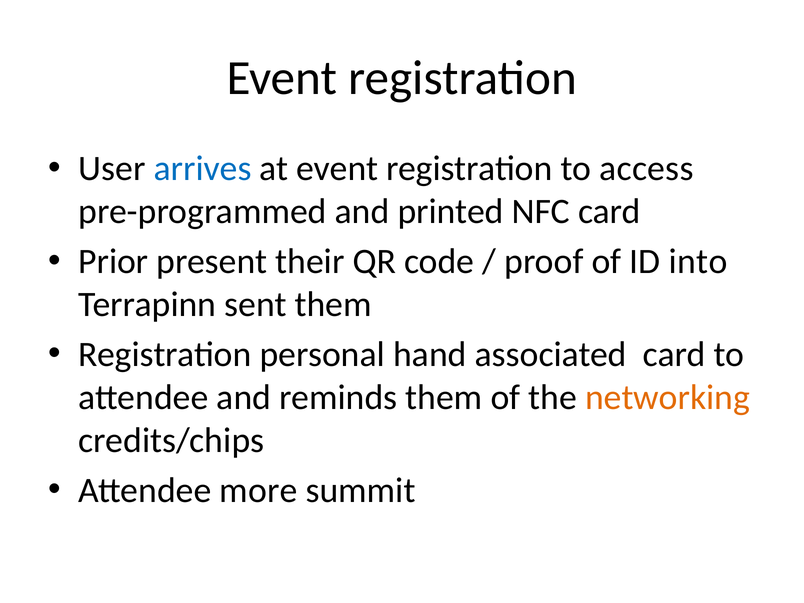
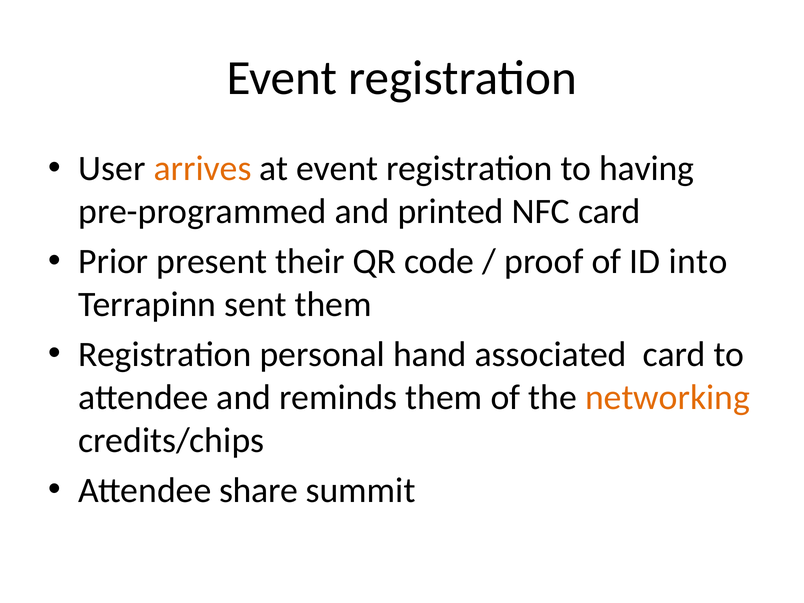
arrives colour: blue -> orange
access: access -> having
more: more -> share
